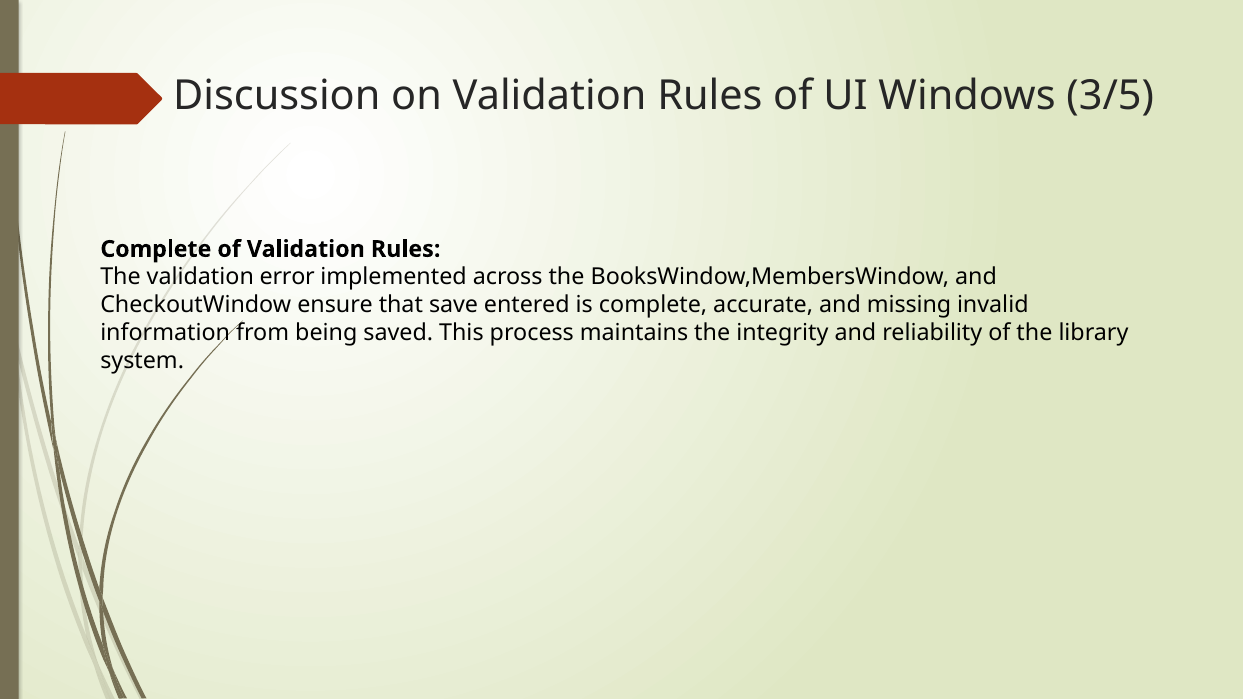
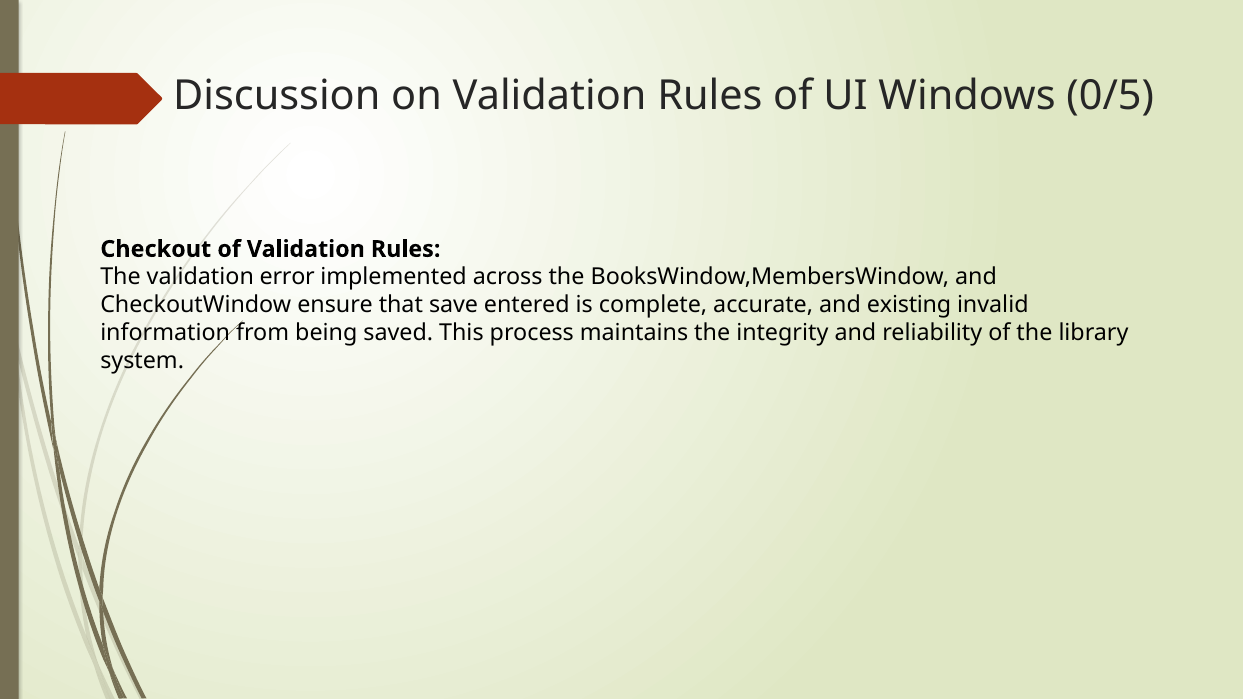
3/5: 3/5 -> 0/5
Complete at (156, 249): Complete -> Checkout
missing: missing -> existing
